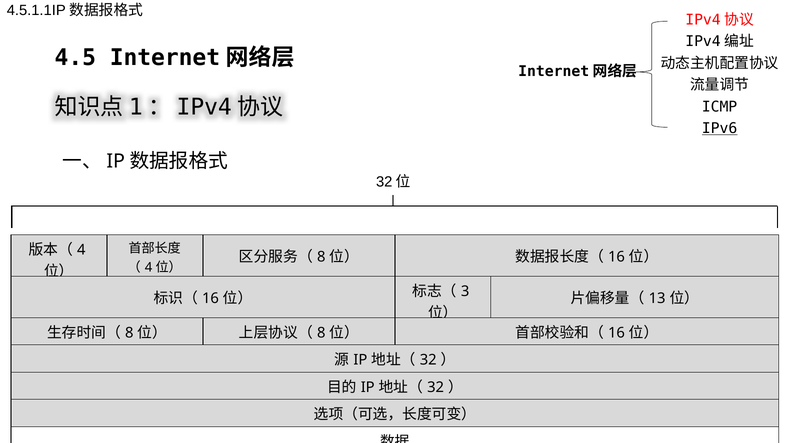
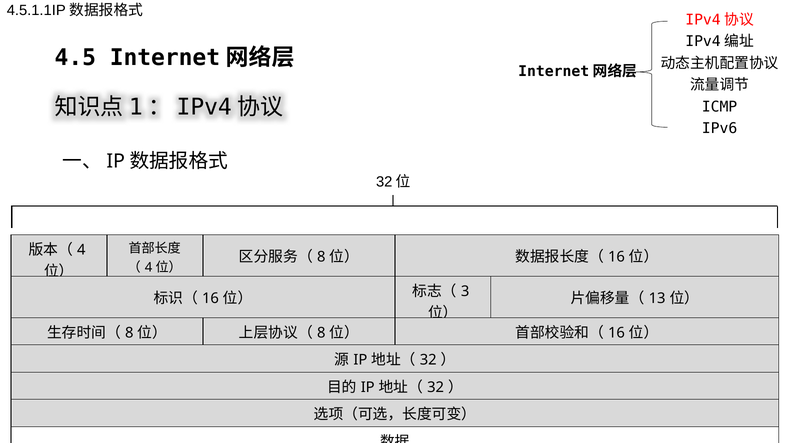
IPv6 underline: present -> none
